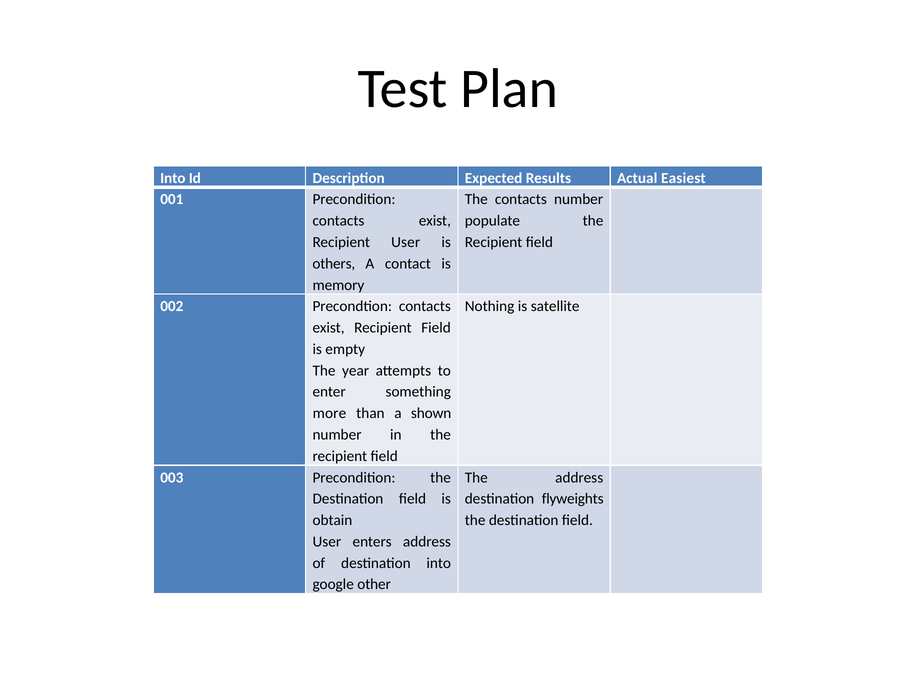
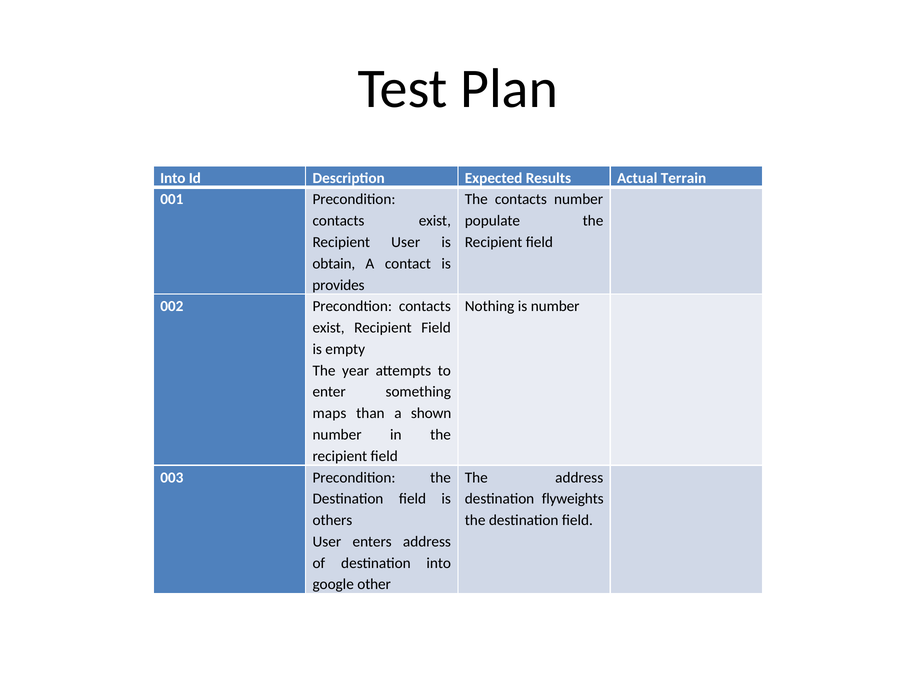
Easiest: Easiest -> Terrain
others: others -> obtain
memory: memory -> provides
is satellite: satellite -> number
more: more -> maps
obtain: obtain -> others
